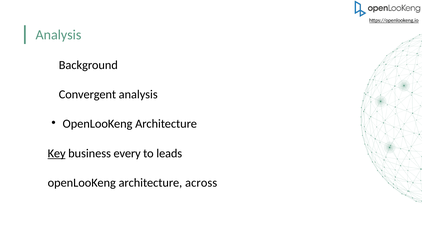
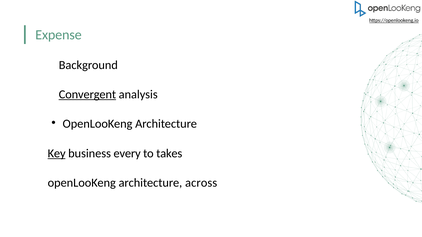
Analysis at (58, 35): Analysis -> Expense
Convergent underline: none -> present
leads: leads -> takes
